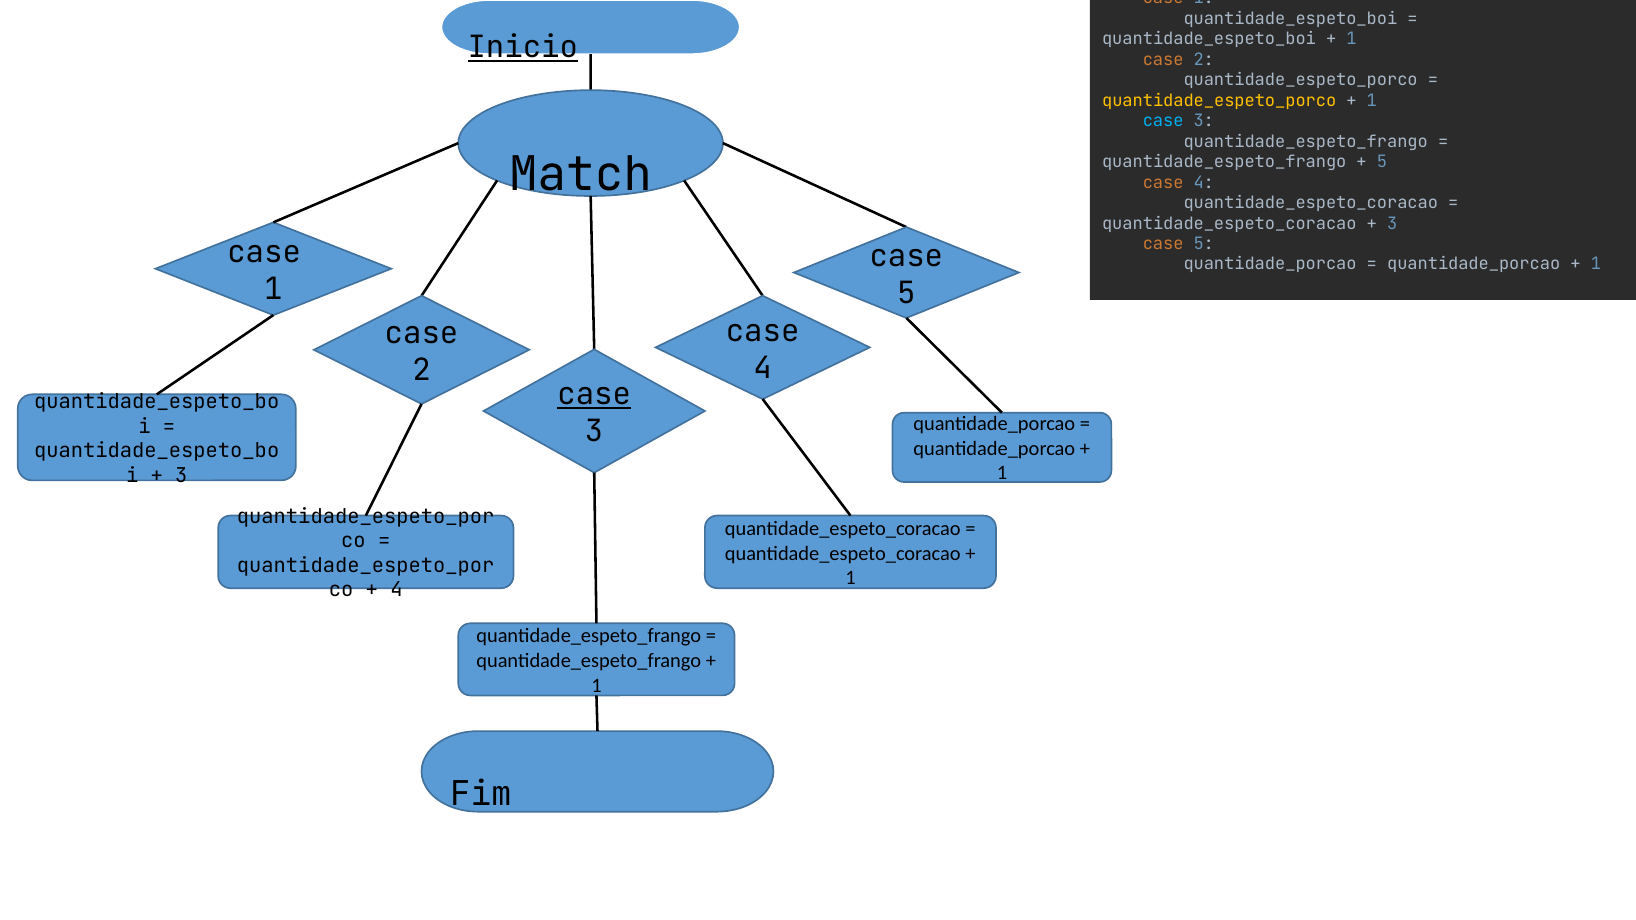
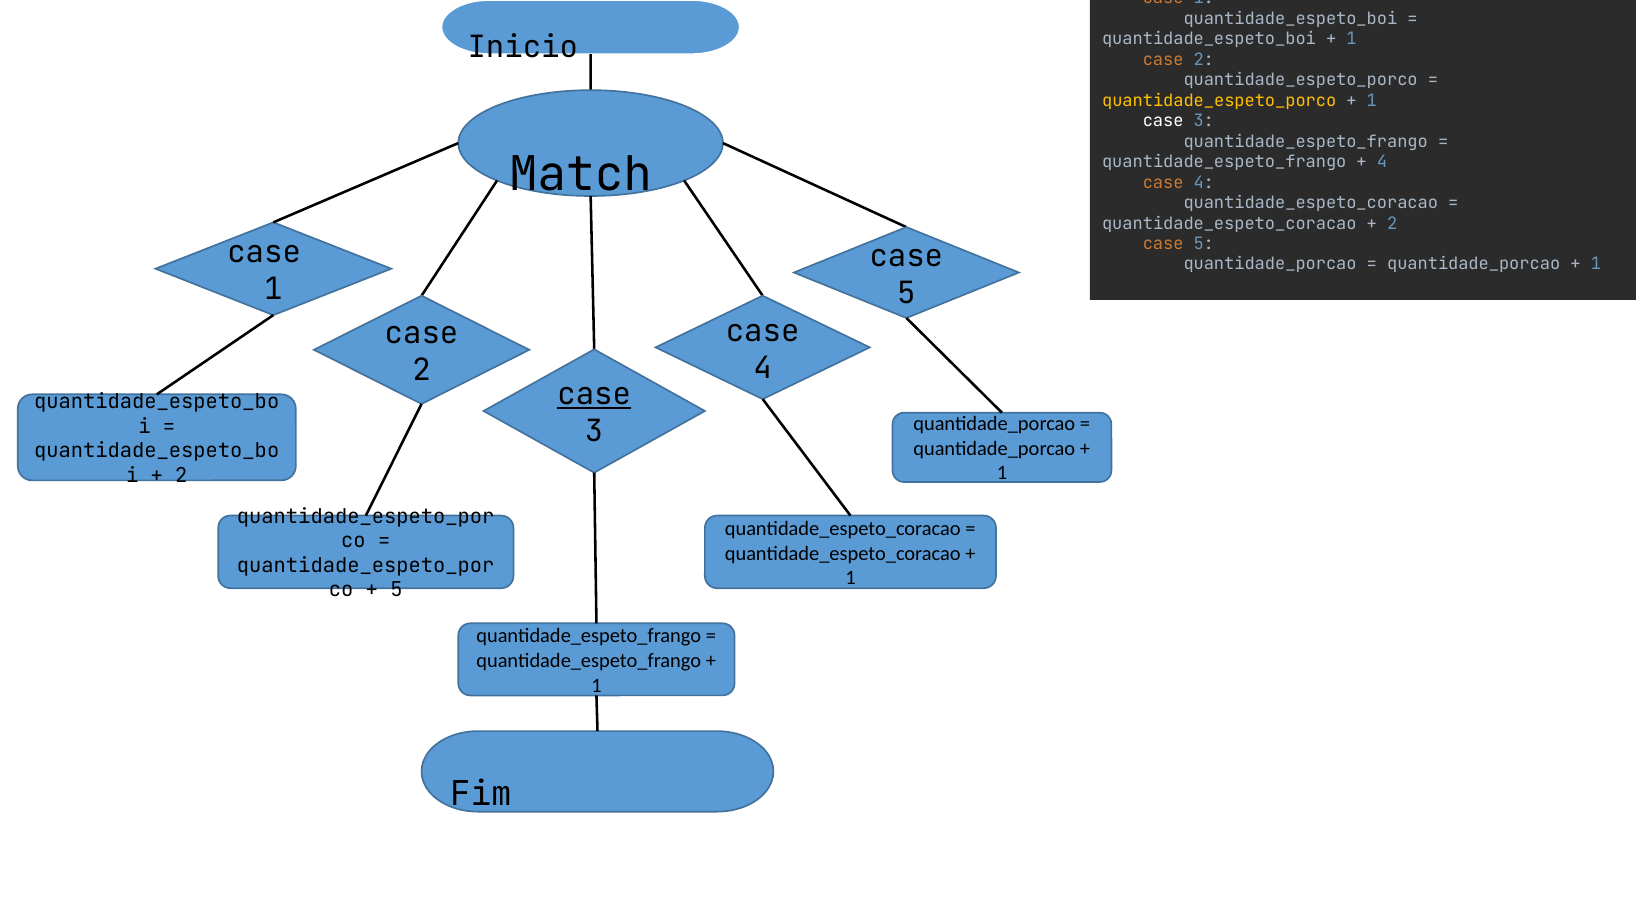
Inicio underline: present -> none
case at (1163, 121) colour: light blue -> white
5 at (1382, 162): 5 -> 4
3 at (1392, 223): 3 -> 2
3 at (181, 476): 3 -> 2
4 at (396, 590): 4 -> 5
